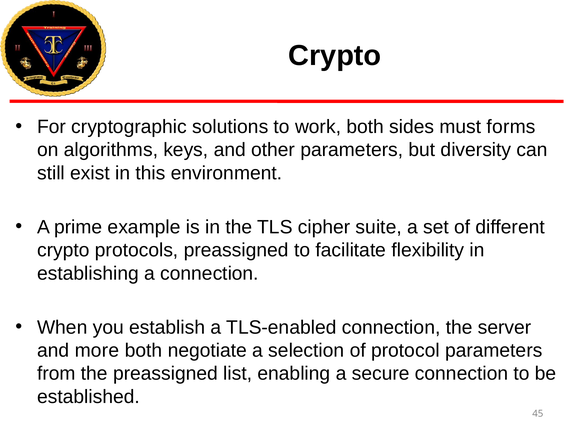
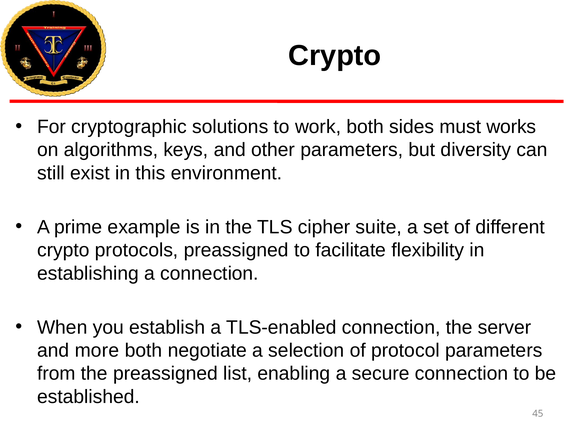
forms: forms -> works
